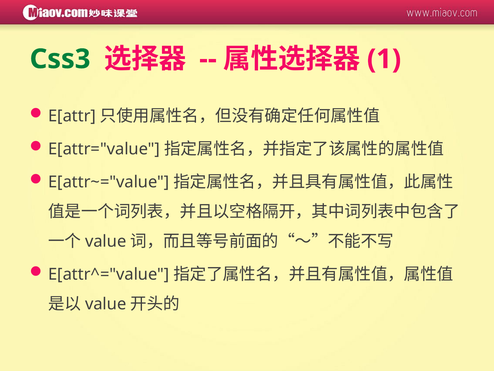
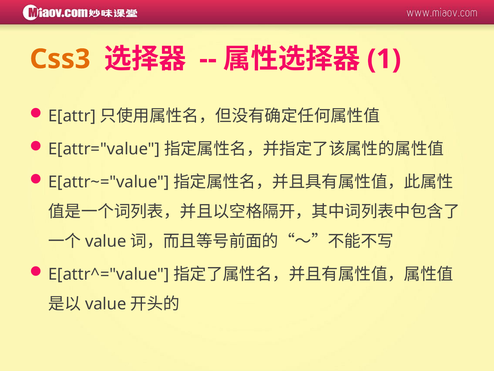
Css3 colour: green -> orange
